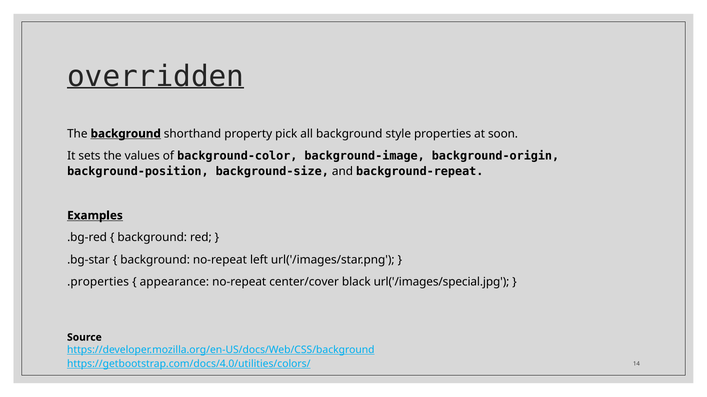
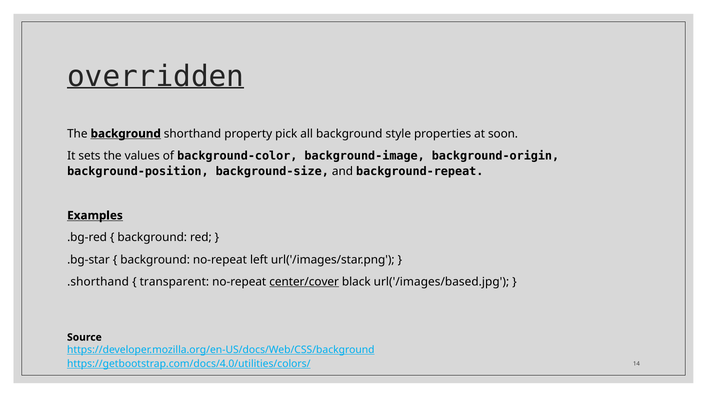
.properties: .properties -> .shorthand
appearance: appearance -> transparent
center/cover underline: none -> present
url('/images/special.jpg: url('/images/special.jpg -> url('/images/based.jpg
